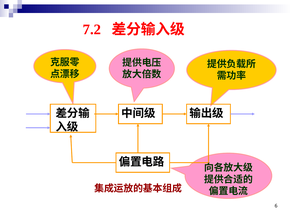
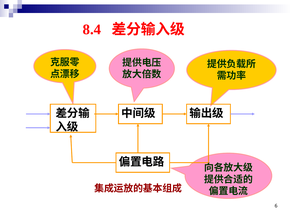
7.2: 7.2 -> 8.4
